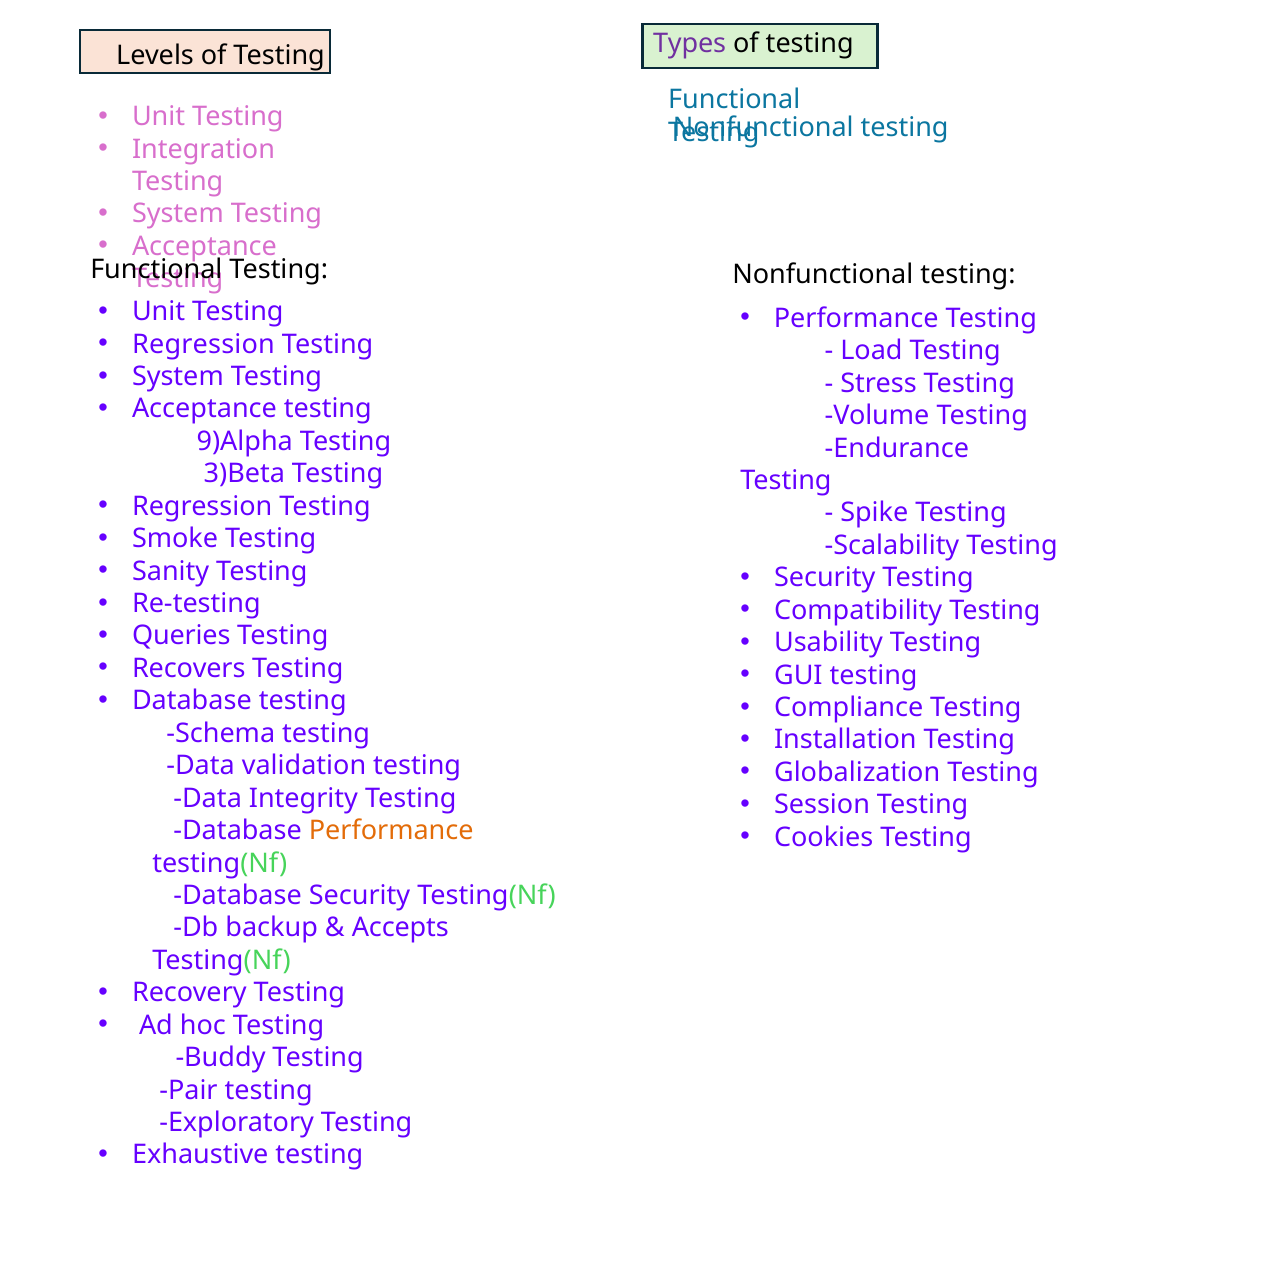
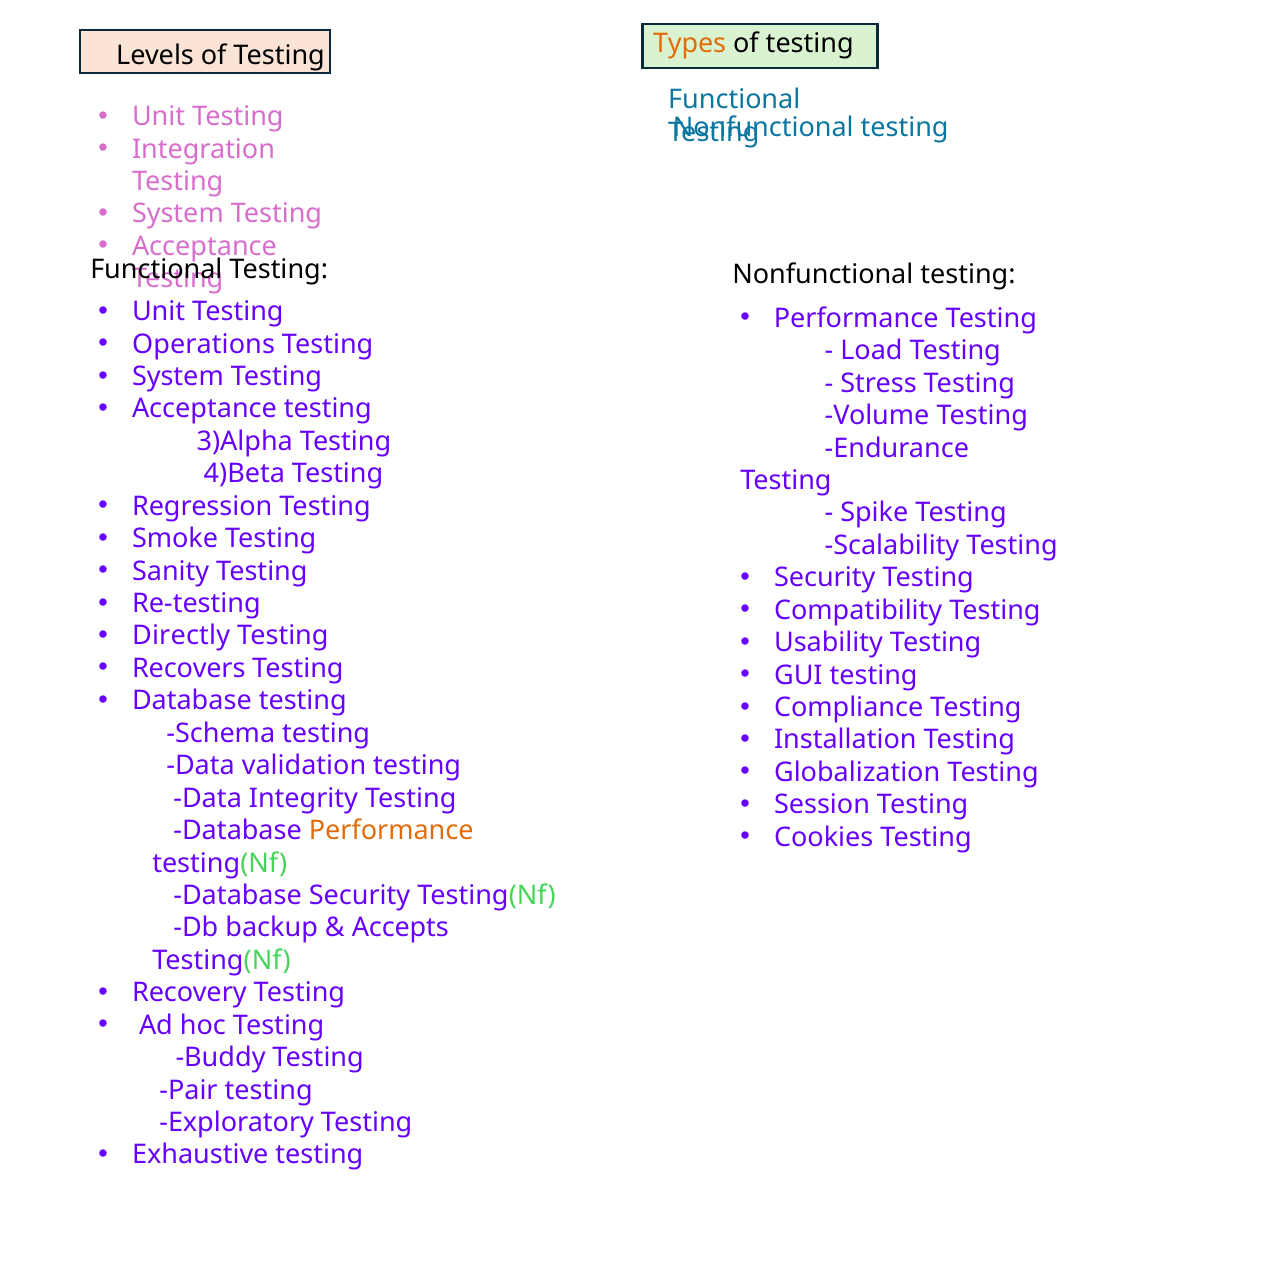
Types colour: purple -> orange
Regression at (203, 344): Regression -> Operations
9)Alpha: 9)Alpha -> 3)Alpha
3)Beta: 3)Beta -> 4)Beta
Queries: Queries -> Directly
